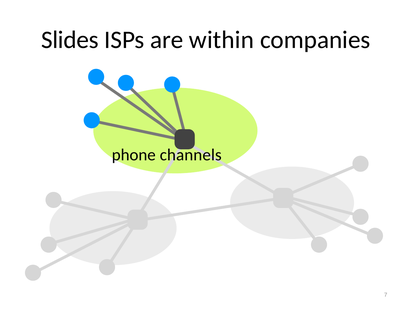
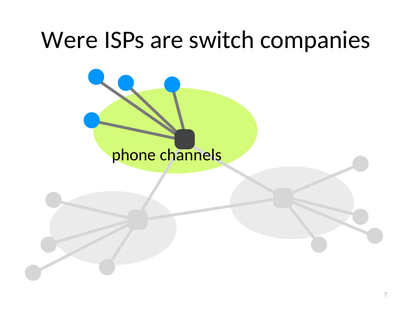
Slides: Slides -> Were
within: within -> switch
